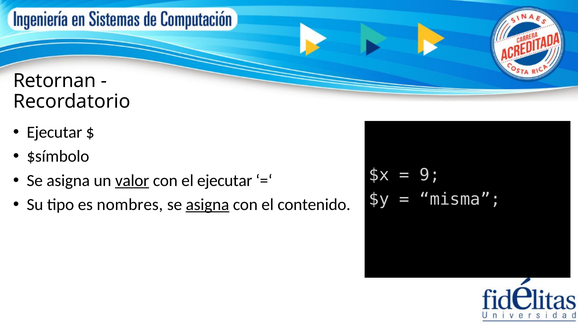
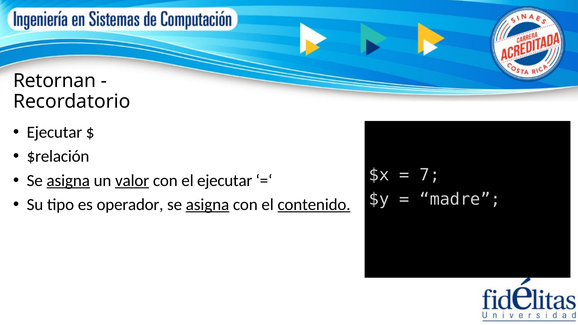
$símbolo: $símbolo -> $relación
9: 9 -> 7
asigna at (68, 181) underline: none -> present
misma: misma -> madre
nombres: nombres -> operador
contenido underline: none -> present
